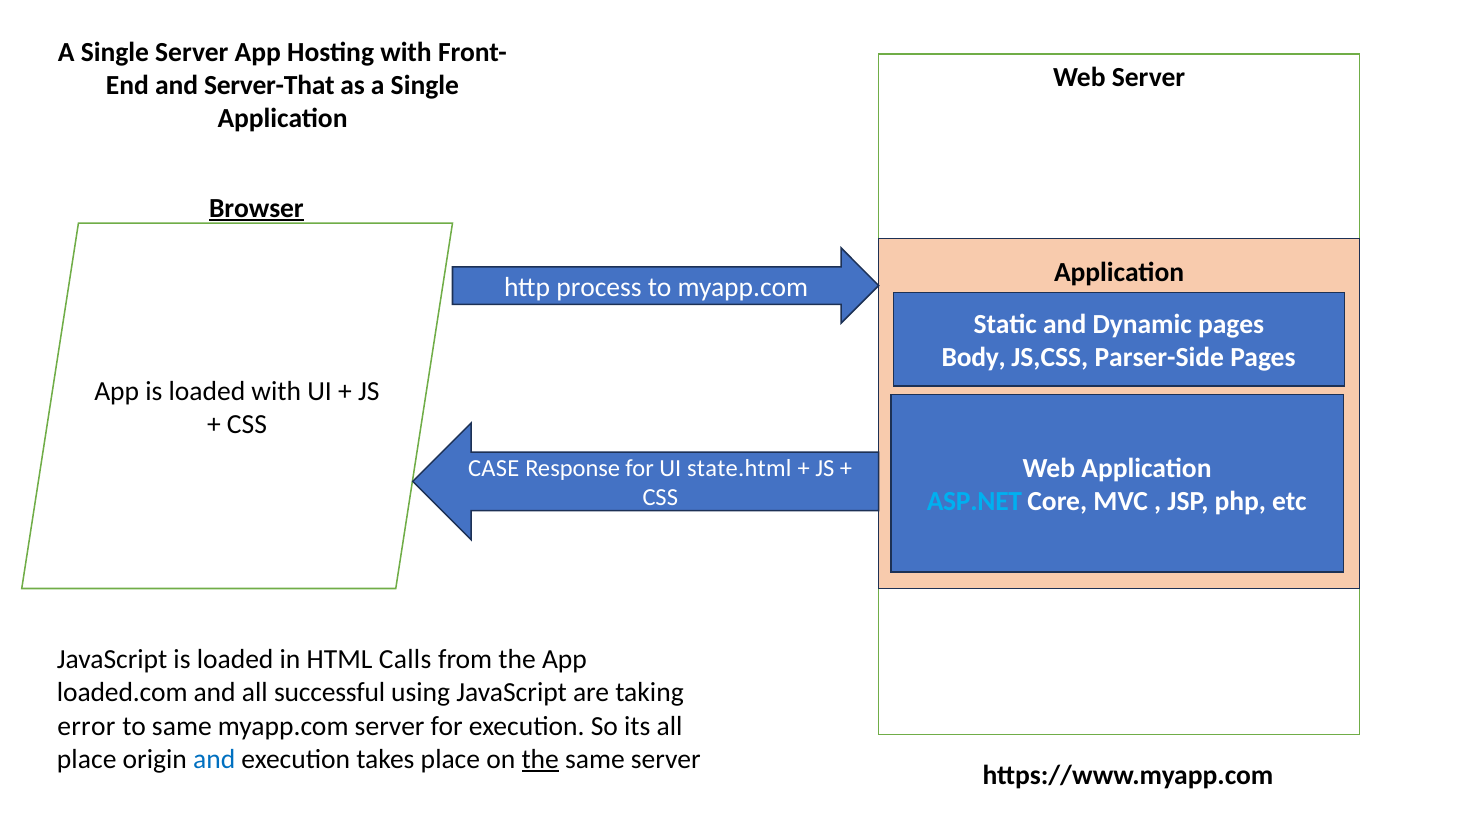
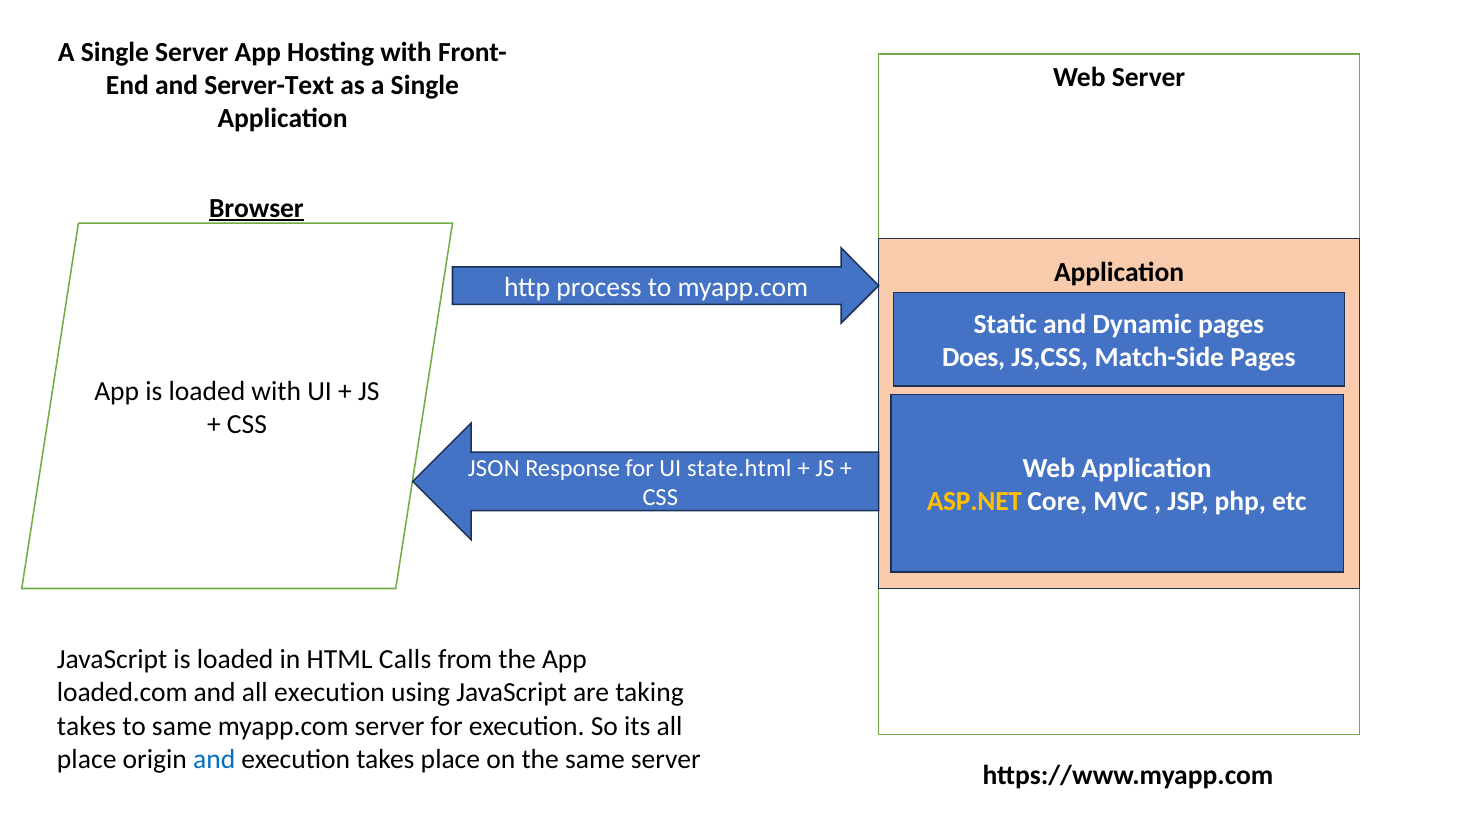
Server-That: Server-That -> Server-Text
Body: Body -> Does
Parser-Side: Parser-Side -> Match-Side
CASE: CASE -> JSON
ASP.NET colour: light blue -> yellow
all successful: successful -> execution
error at (86, 726): error -> takes
the at (540, 759) underline: present -> none
